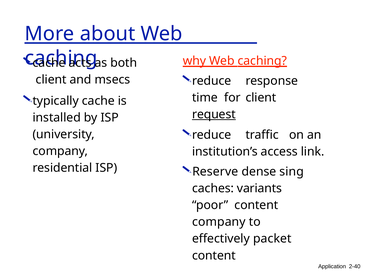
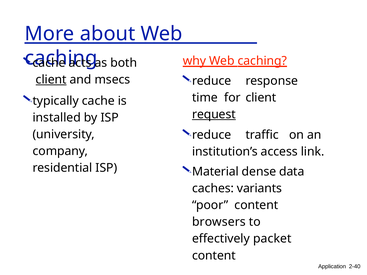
client at (51, 80) underline: none -> present
Reserve: Reserve -> Material
sing: sing -> data
company at (219, 222): company -> browsers
